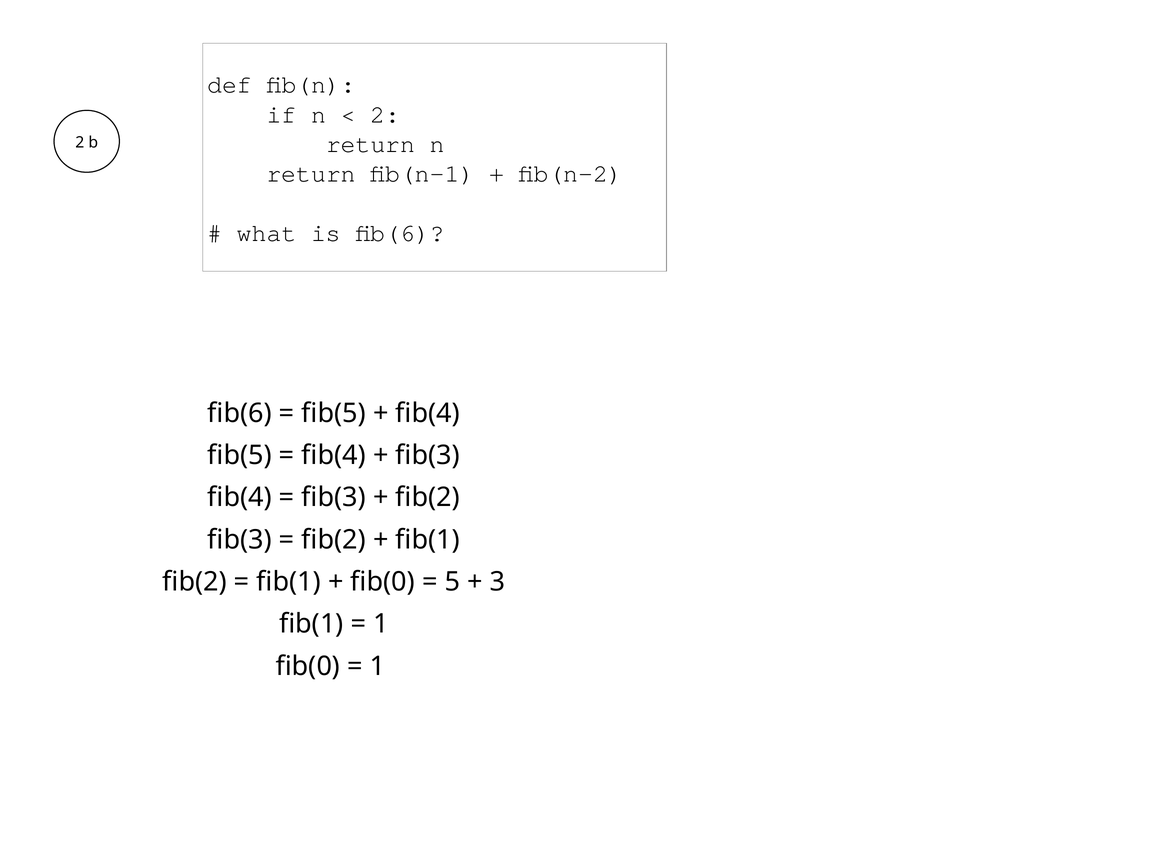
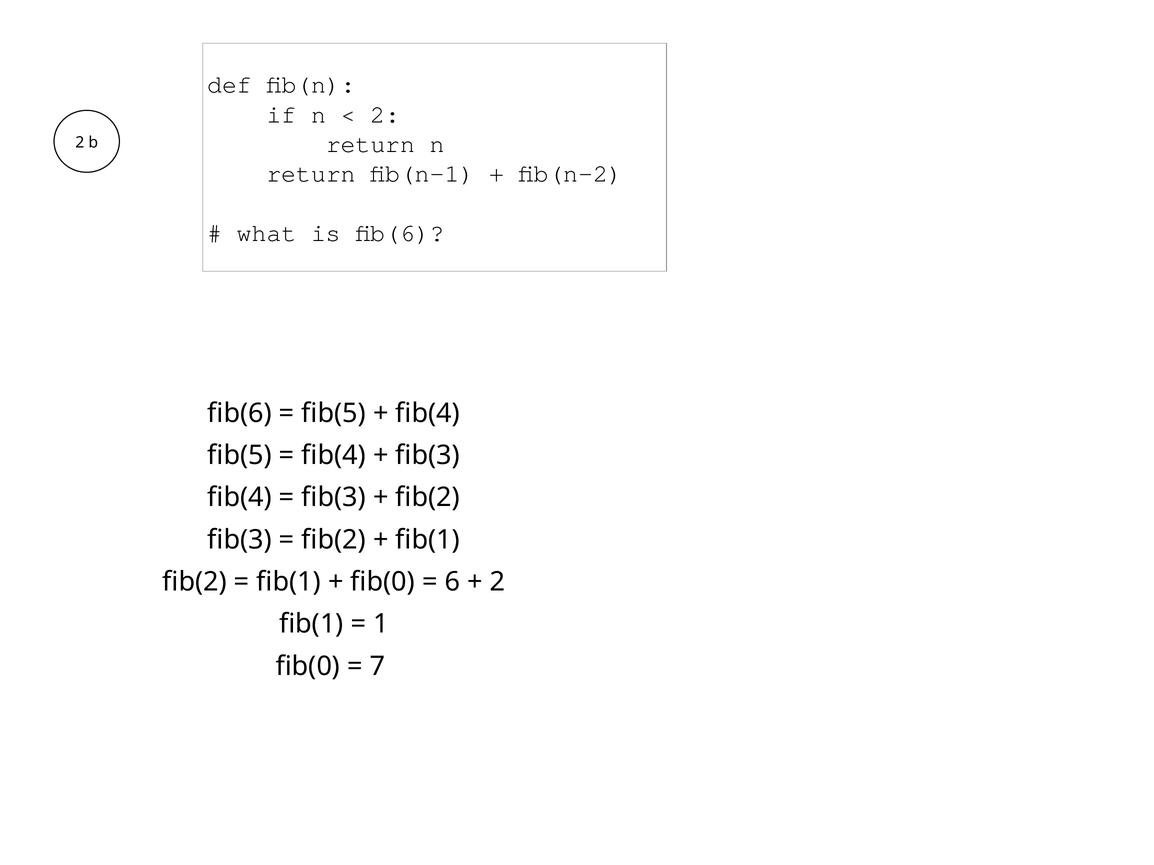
5: 5 -> 6
3 at (497, 582): 3 -> 2
1 at (377, 666): 1 -> 7
